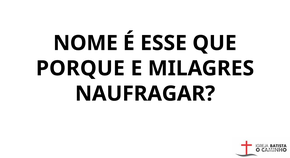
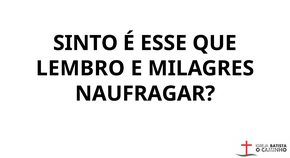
NOME: NOME -> SINTO
PORQUE: PORQUE -> LEMBRO
